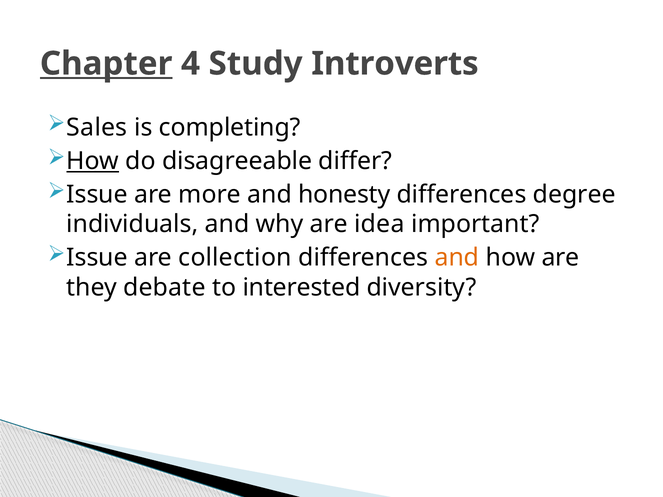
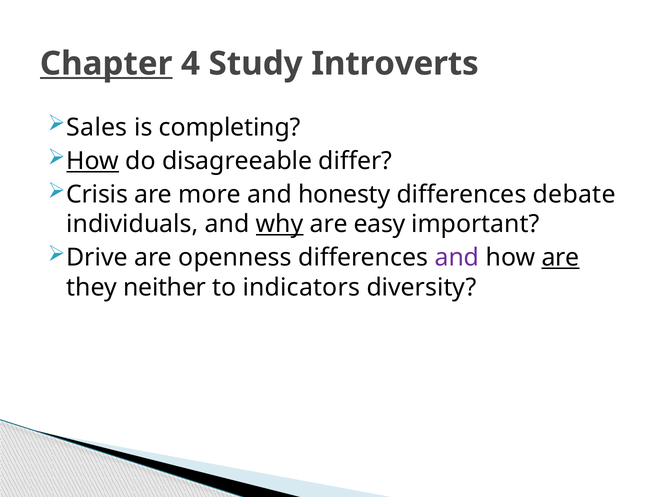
Issue at (97, 195): Issue -> Crisis
degree: degree -> debate
why underline: none -> present
idea: idea -> easy
Issue at (97, 258): Issue -> Drive
collection: collection -> openness
and at (457, 258) colour: orange -> purple
are at (561, 258) underline: none -> present
debate: debate -> neither
interested: interested -> indicators
